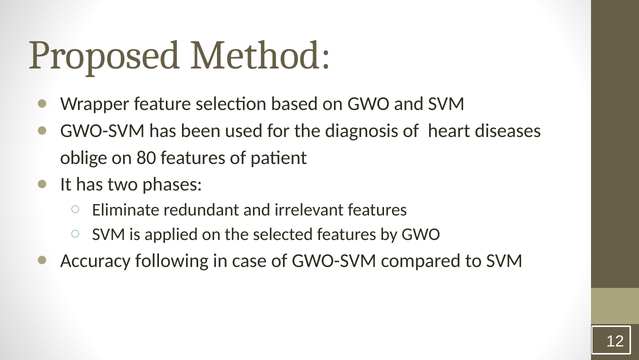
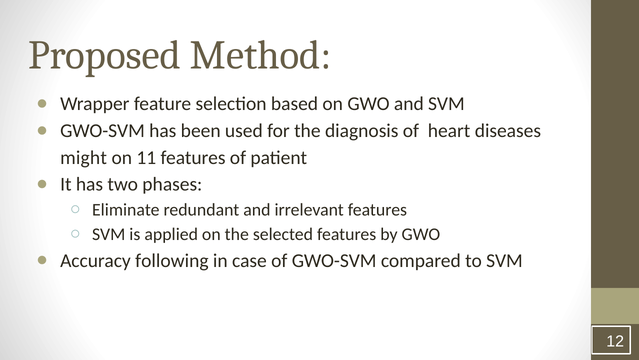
oblige: oblige -> might
80: 80 -> 11
